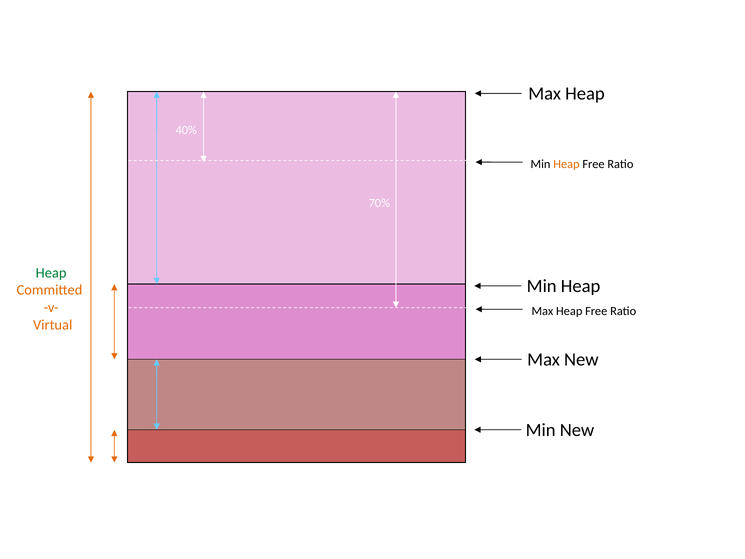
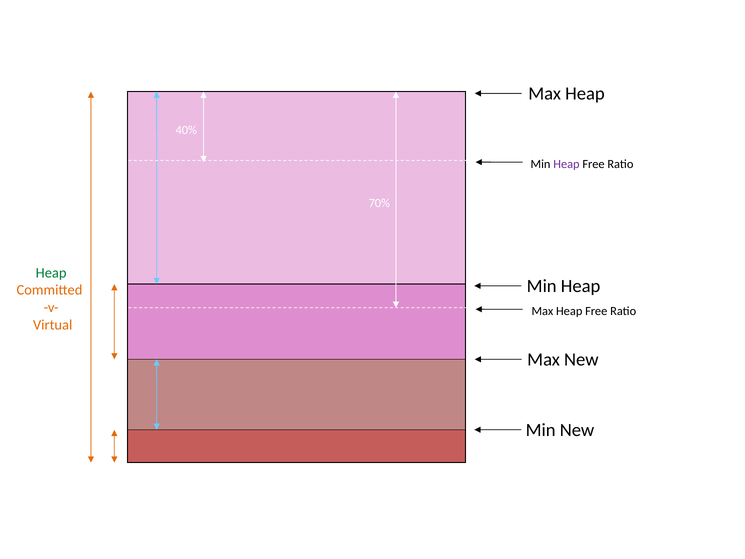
Heap at (566, 164) colour: orange -> purple
